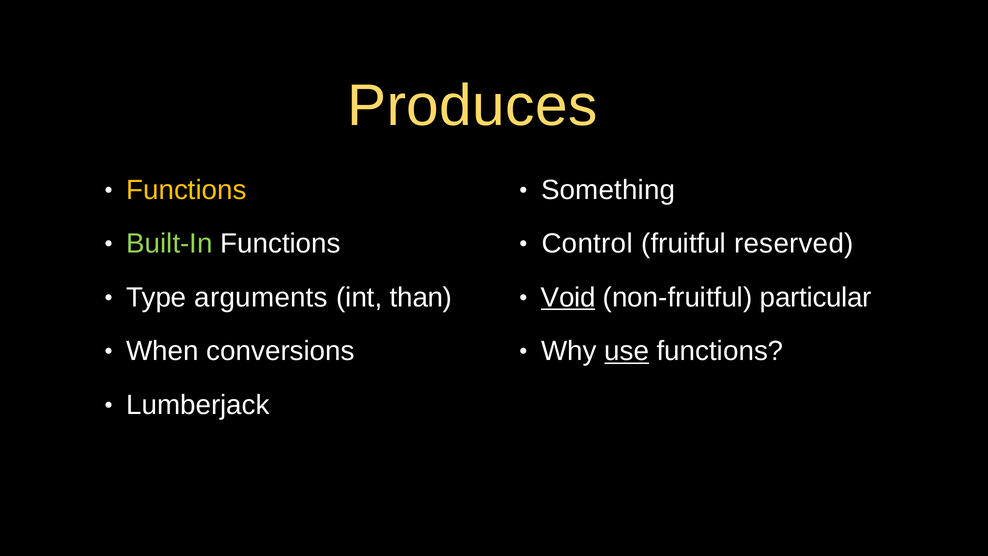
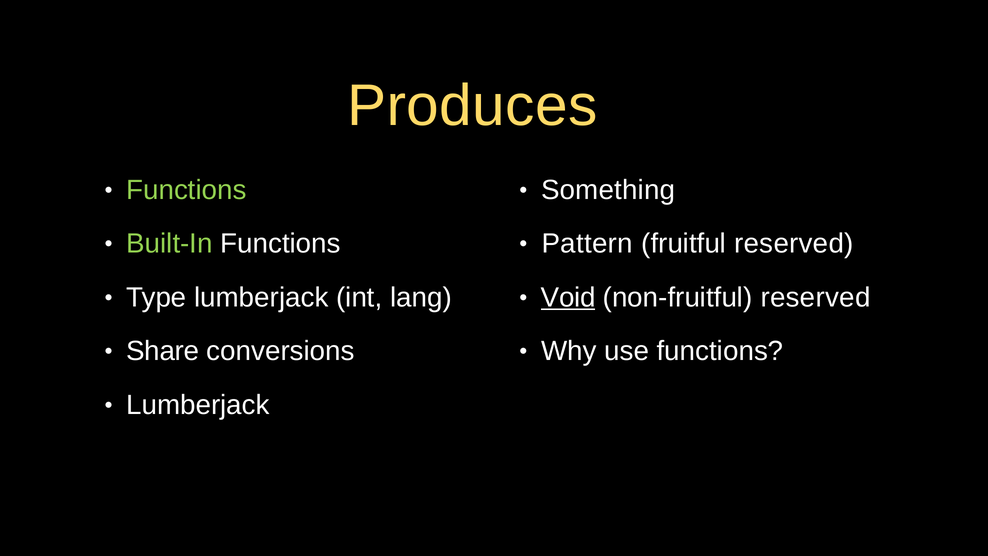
Functions at (186, 190) colour: yellow -> light green
Control: Control -> Pattern
Type arguments: arguments -> lumberjack
than: than -> lang
non-fruitful particular: particular -> reserved
When: When -> Share
use underline: present -> none
